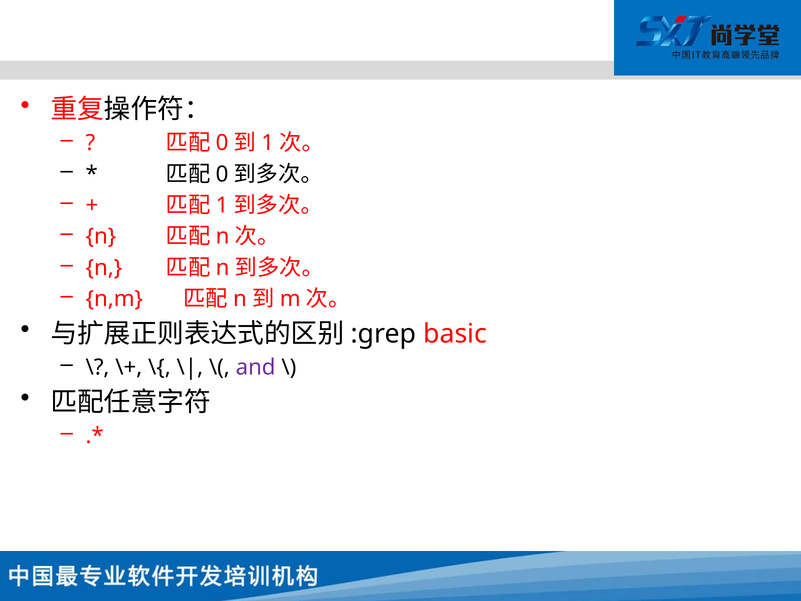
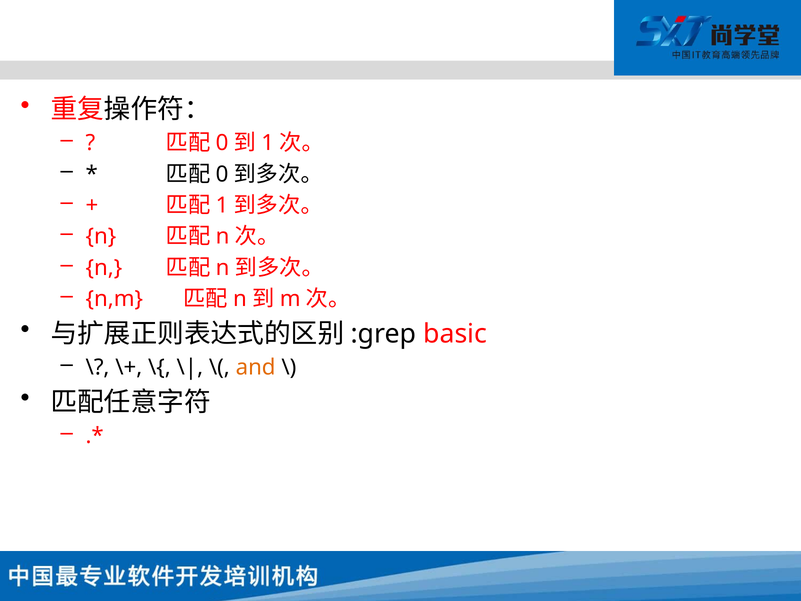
and colour: purple -> orange
